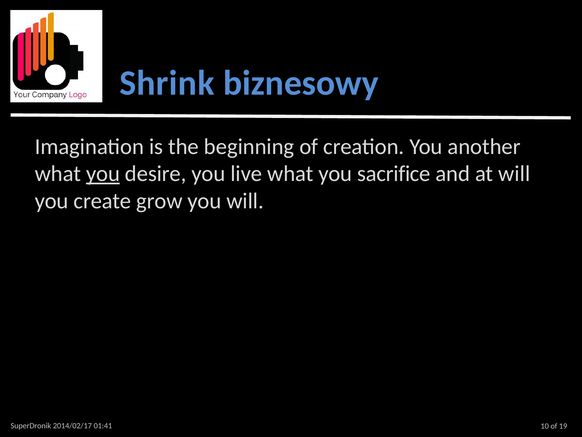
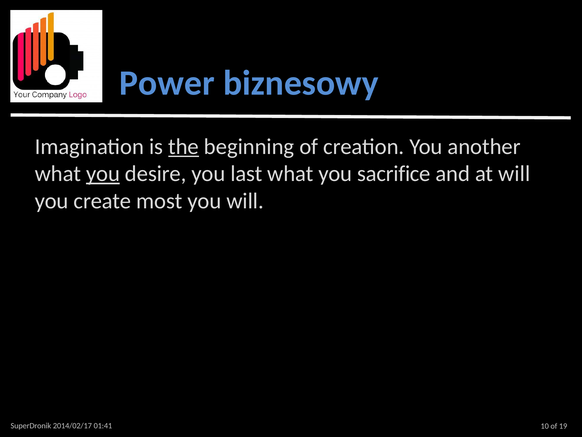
Shrink: Shrink -> Power
the underline: none -> present
live: live -> last
grow: grow -> most
